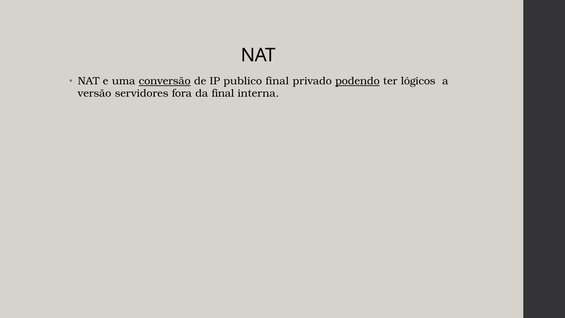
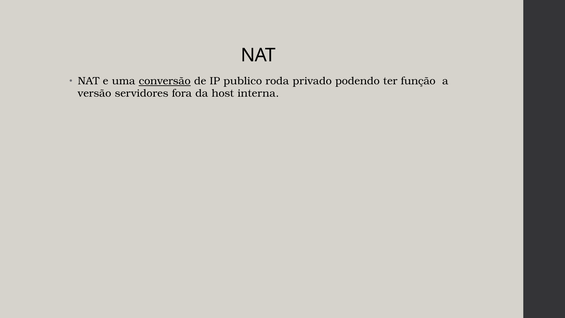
publico final: final -> roda
podendo underline: present -> none
lógicos: lógicos -> função
da final: final -> host
